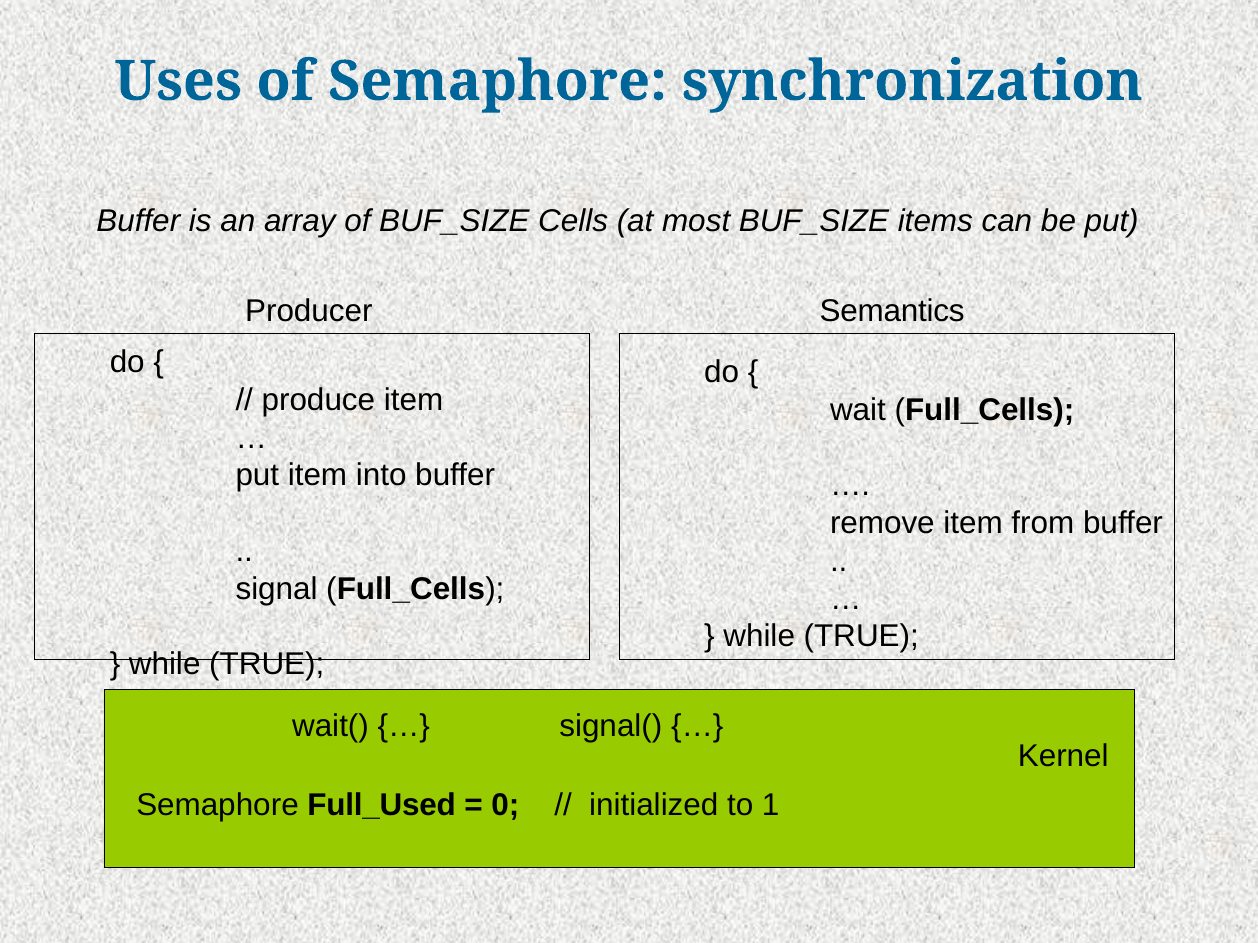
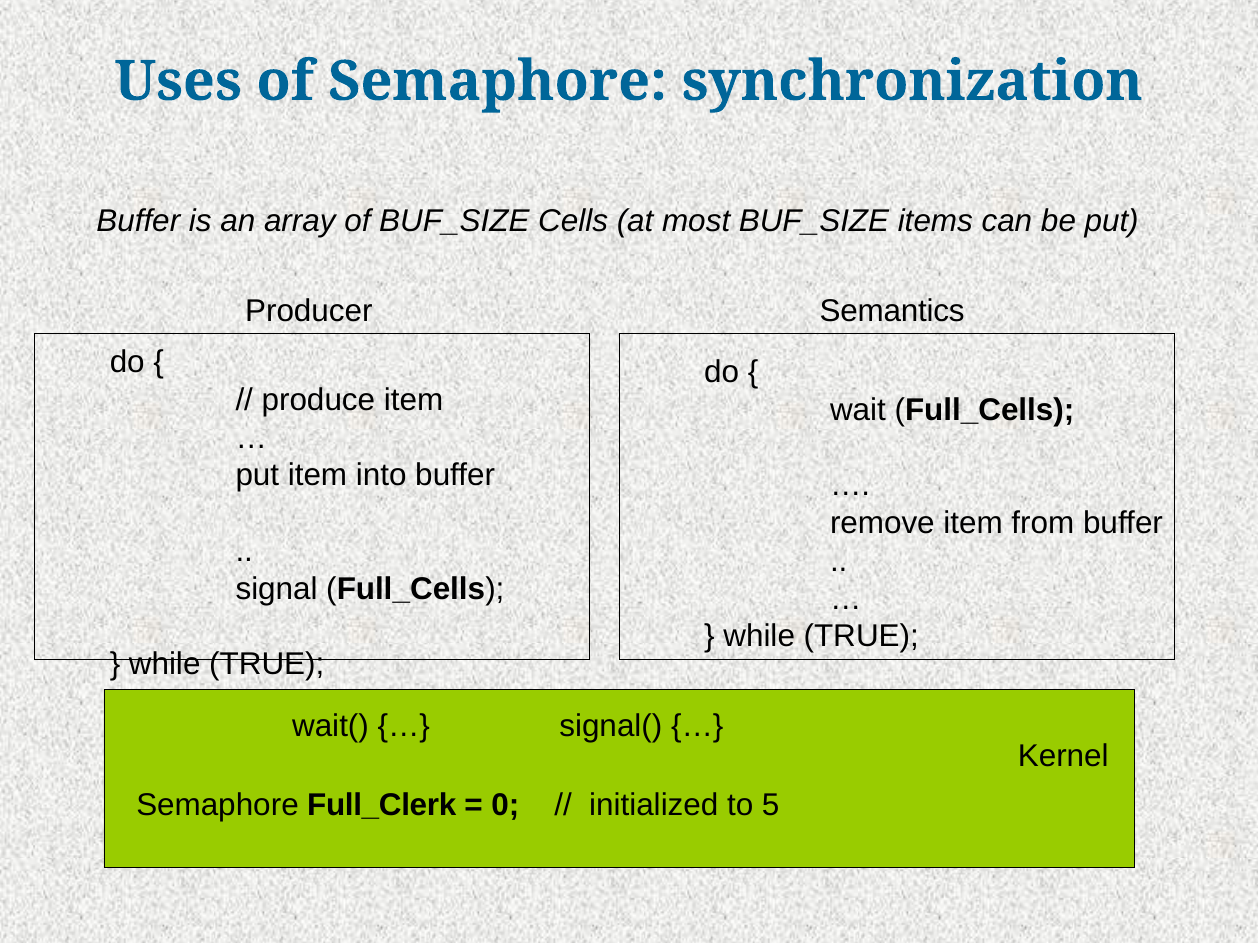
Full_Used: Full_Used -> Full_Clerk
1: 1 -> 5
